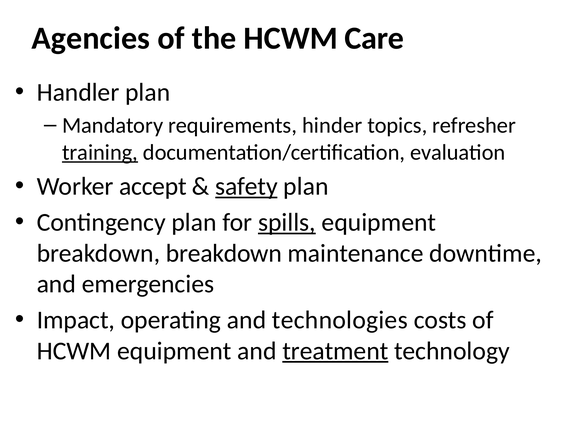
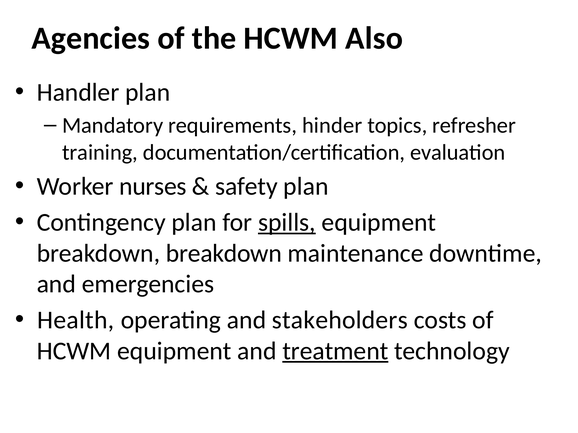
Care: Care -> Also
training underline: present -> none
accept: accept -> nurses
safety underline: present -> none
Impact: Impact -> Health
technologies: technologies -> stakeholders
